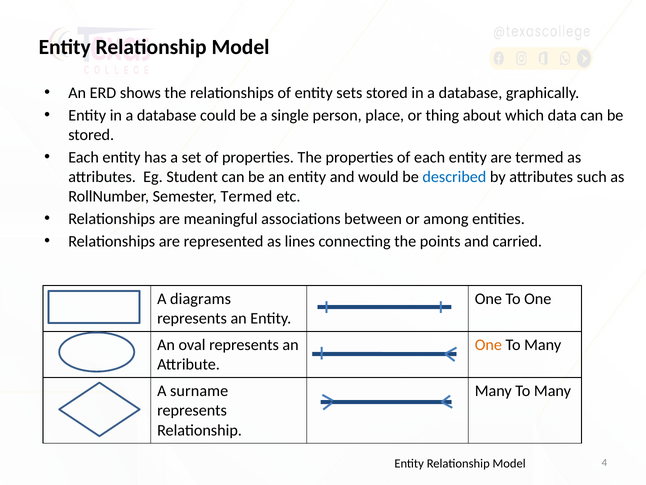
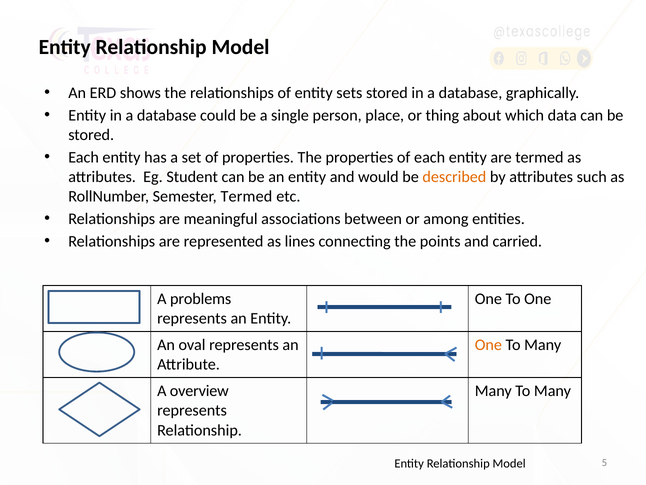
described colour: blue -> orange
diagrams: diagrams -> problems
surname: surname -> overview
4: 4 -> 5
